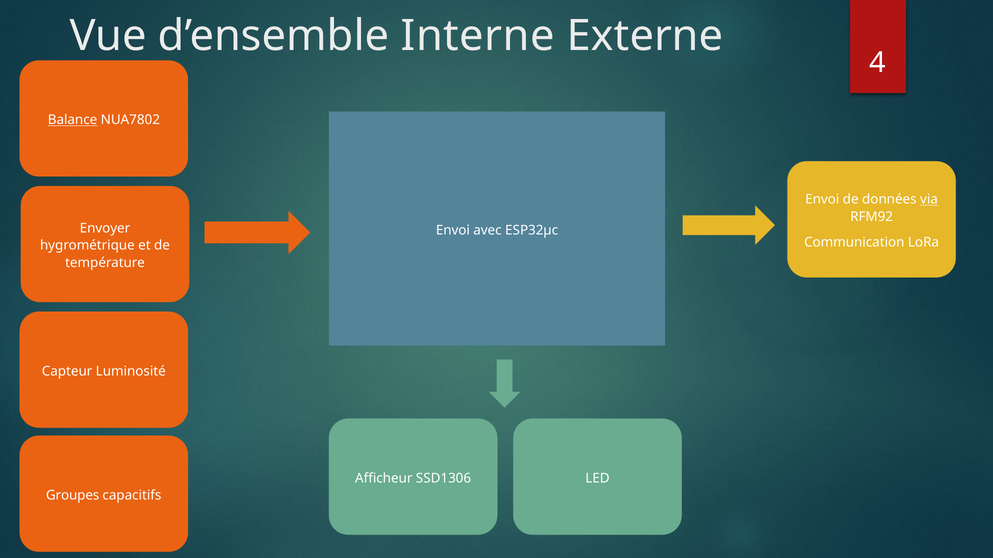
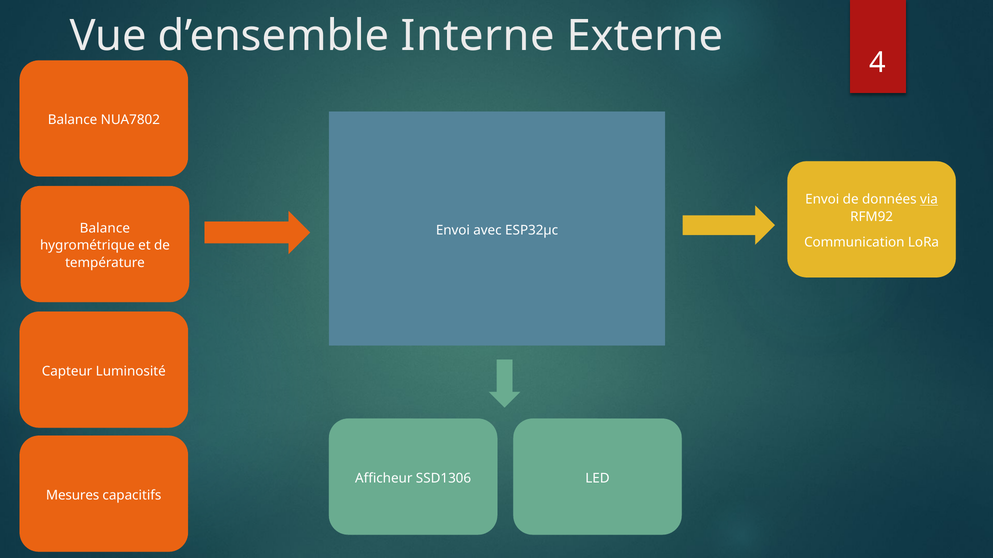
Balance at (73, 120) underline: present -> none
Envoyer at (105, 229): Envoyer -> Balance
Groupes: Groupes -> Mesures
